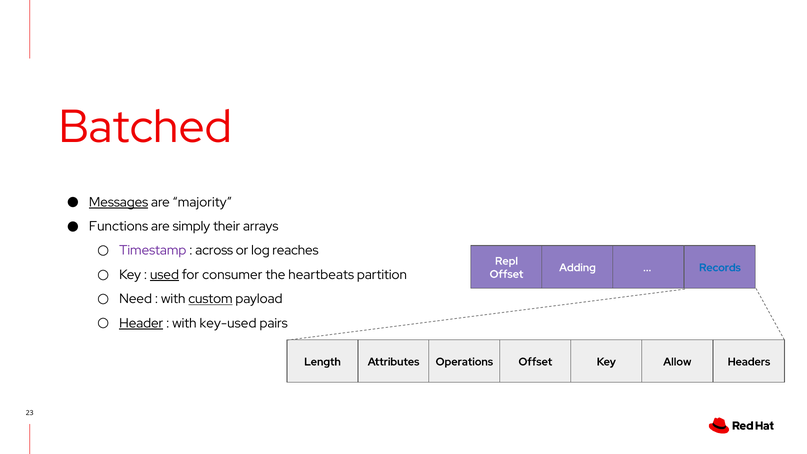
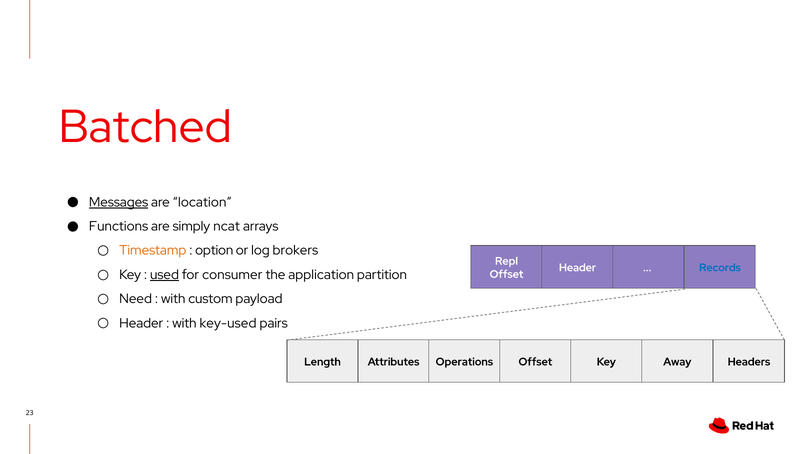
majority: majority -> location
their: their -> ncat
Timestamp colour: purple -> orange
across: across -> option
reaches: reaches -> brokers
Adding at (577, 268): Adding -> Header
heartbeats: heartbeats -> application
custom underline: present -> none
Header at (141, 323) underline: present -> none
Allow: Allow -> Away
